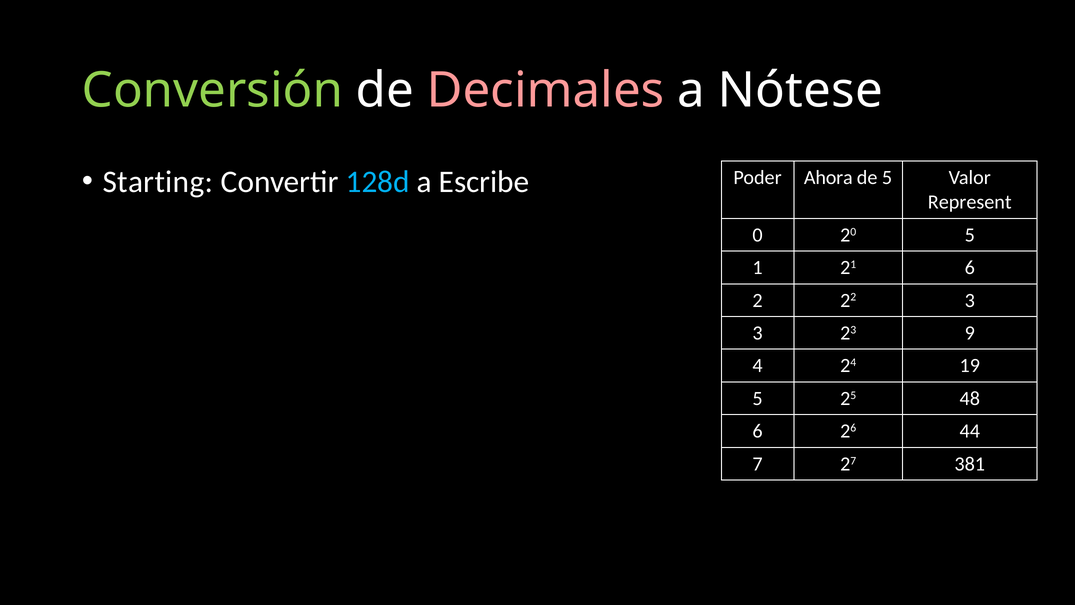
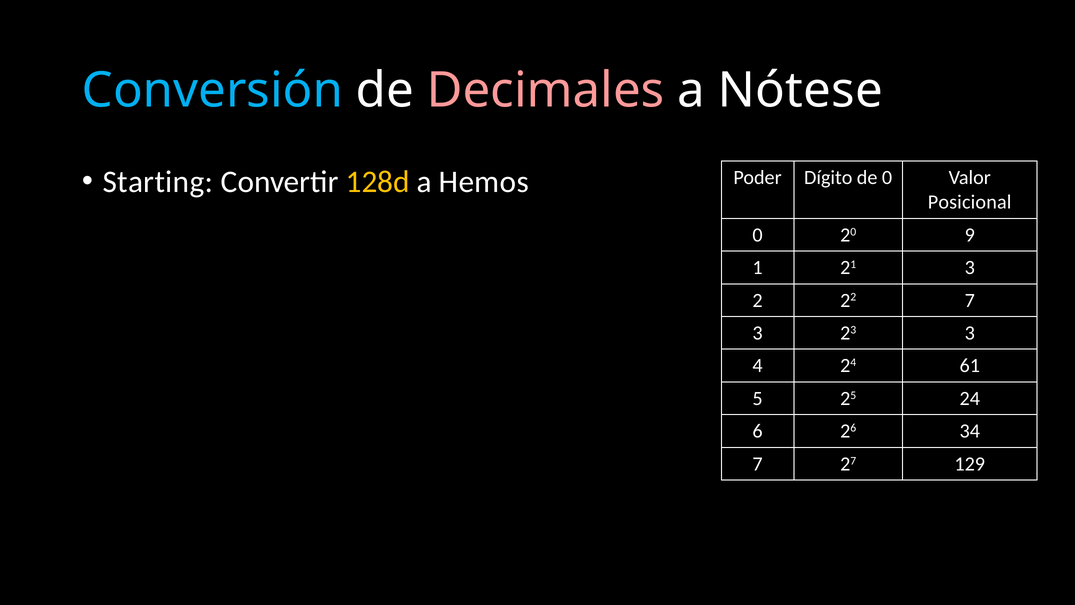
Conversión colour: light green -> light blue
128d colour: light blue -> yellow
Escribe: Escribe -> Hemos
Ahora: Ahora -> Dígito
de 5: 5 -> 0
Represent: Represent -> Posicional
20 5: 5 -> 9
21 6: 6 -> 3
22 3: 3 -> 7
23 9: 9 -> 3
19: 19 -> 61
25 48: 48 -> 24
44: 44 -> 34
381: 381 -> 129
